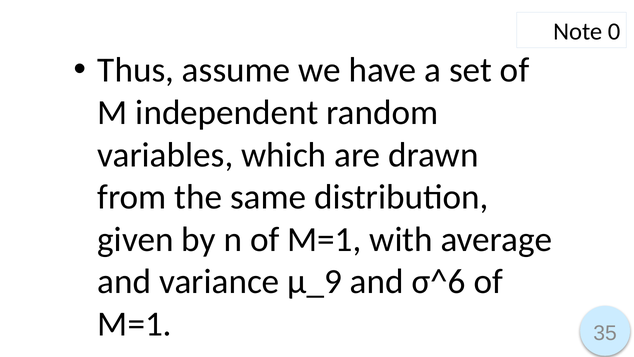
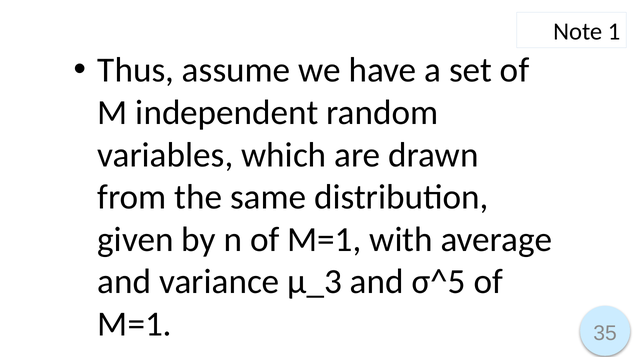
0: 0 -> 1
μ_9: μ_9 -> μ_3
σ^6: σ^6 -> σ^5
